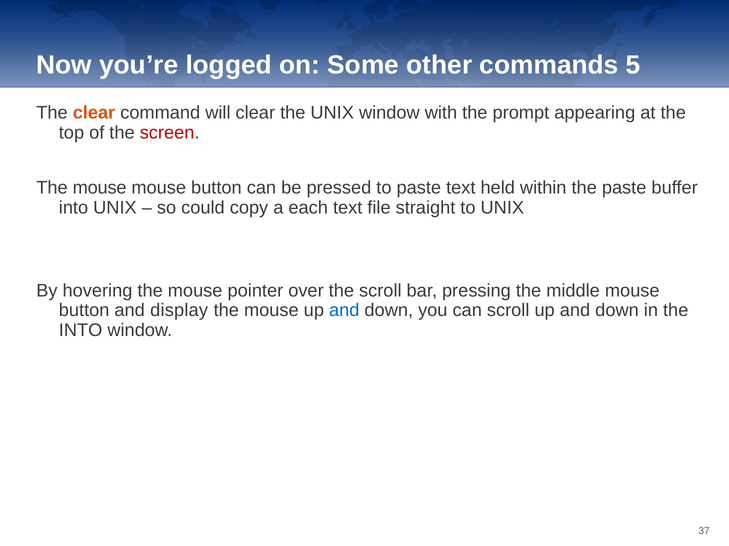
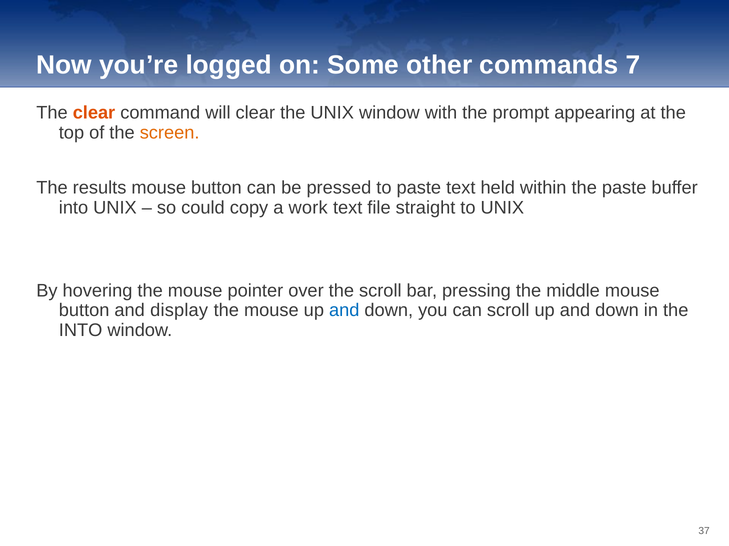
5: 5 -> 7
screen colour: red -> orange
mouse at (100, 188): mouse -> results
each: each -> work
